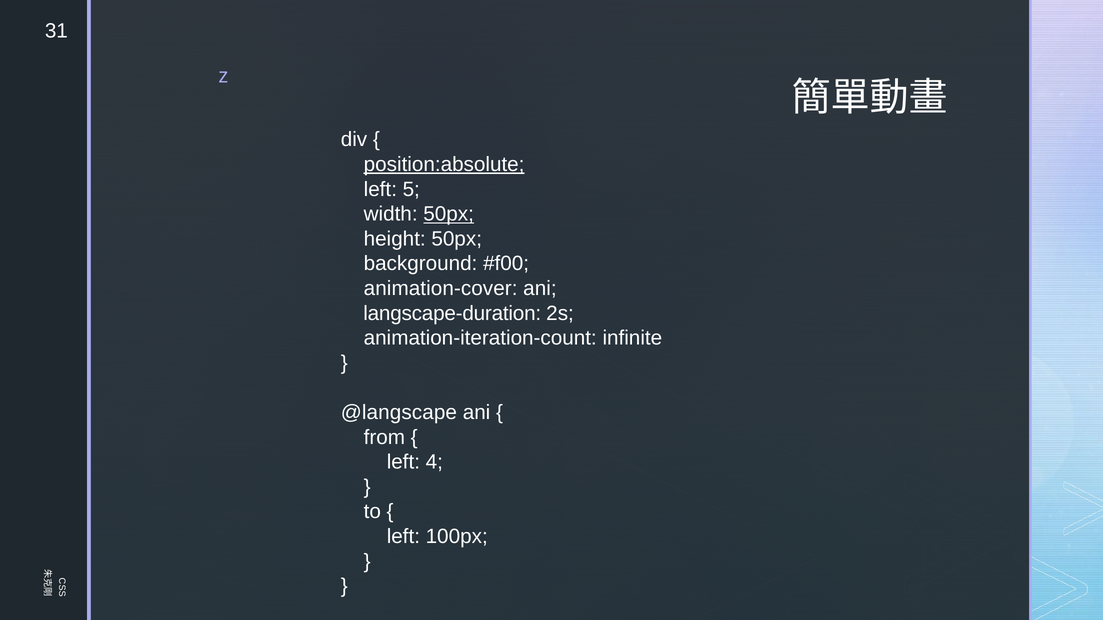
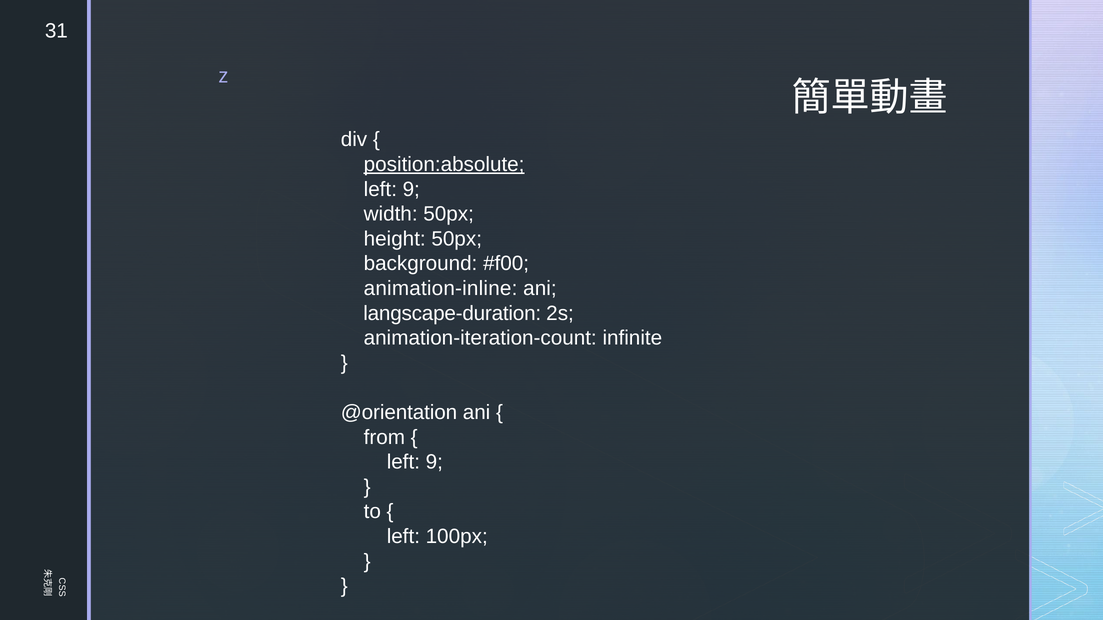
5 at (411, 189): 5 -> 9
50px at (449, 214) underline: present -> none
animation-cover: animation-cover -> animation-inline
@langscape: @langscape -> @orientation
4 at (434, 462): 4 -> 9
